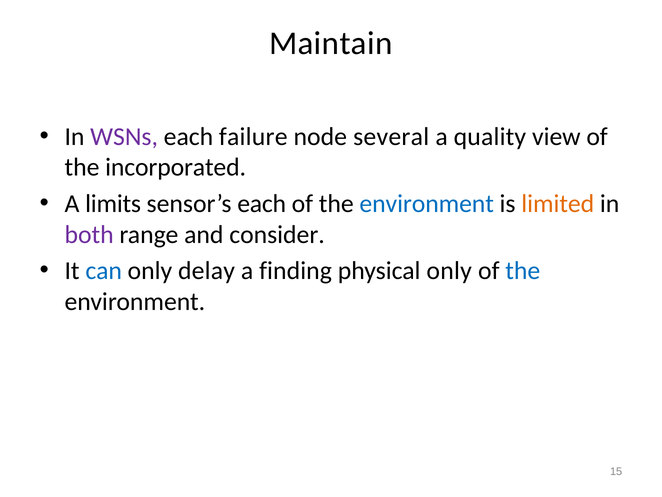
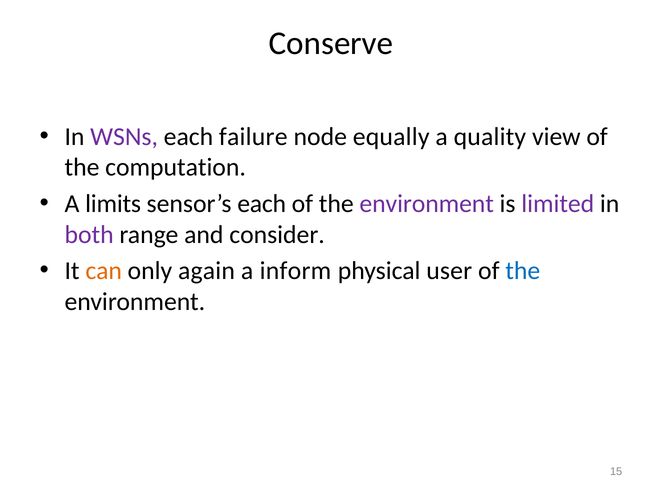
Maintain: Maintain -> Conserve
several: several -> equally
incorporated: incorporated -> computation
environment at (427, 203) colour: blue -> purple
limited colour: orange -> purple
can colour: blue -> orange
delay: delay -> again
finding: finding -> inform
physical only: only -> user
